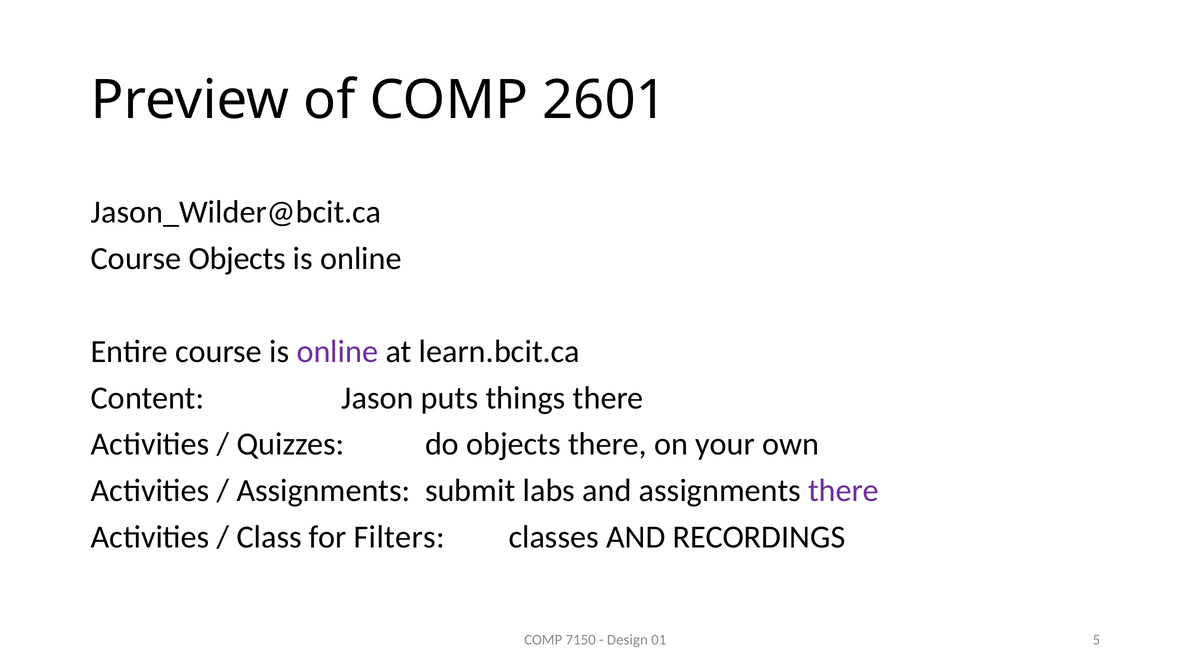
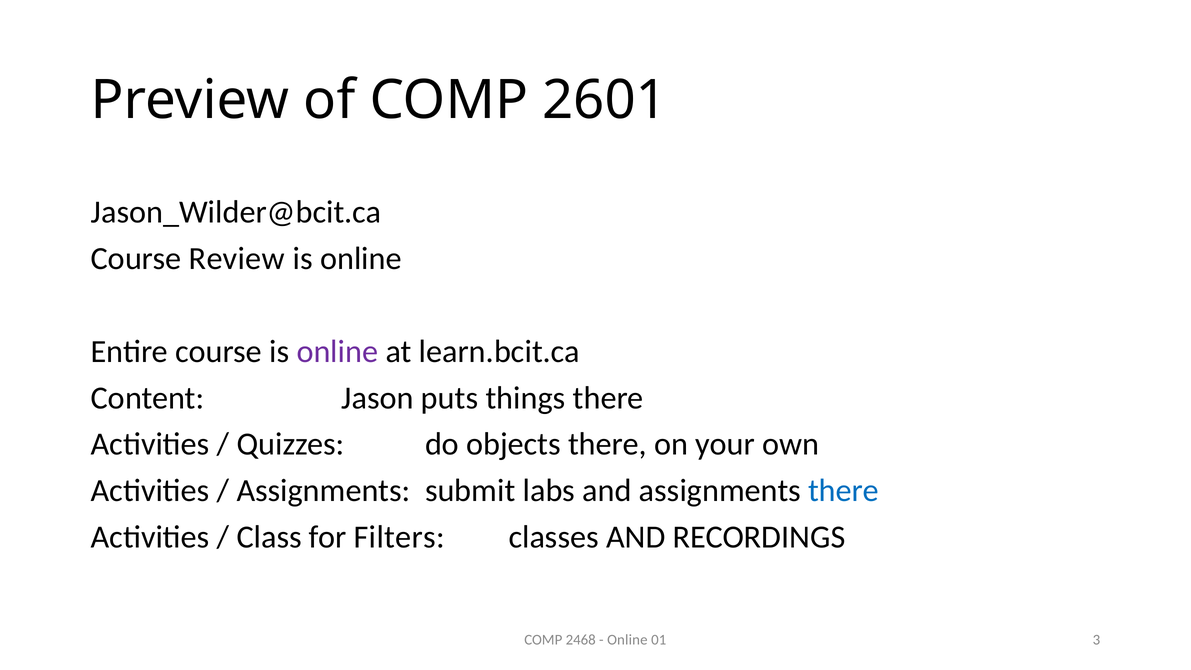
Course Objects: Objects -> Review
there at (844, 491) colour: purple -> blue
7150: 7150 -> 2468
Design at (627, 640): Design -> Online
5: 5 -> 3
